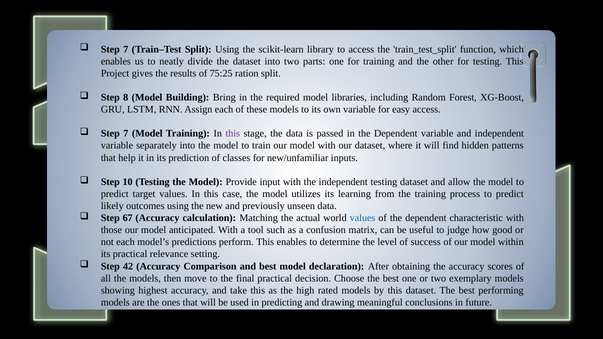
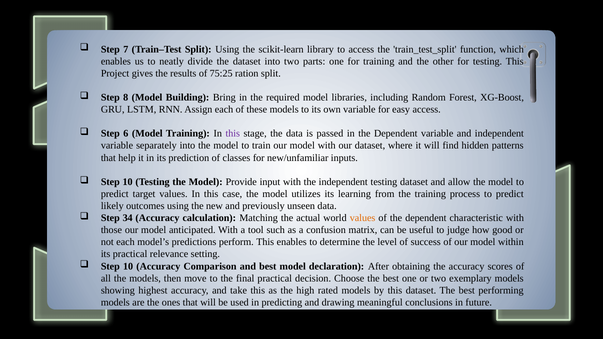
7 at (126, 134): 7 -> 6
67: 67 -> 34
values at (363, 218) colour: blue -> orange
42 at (128, 266): 42 -> 10
